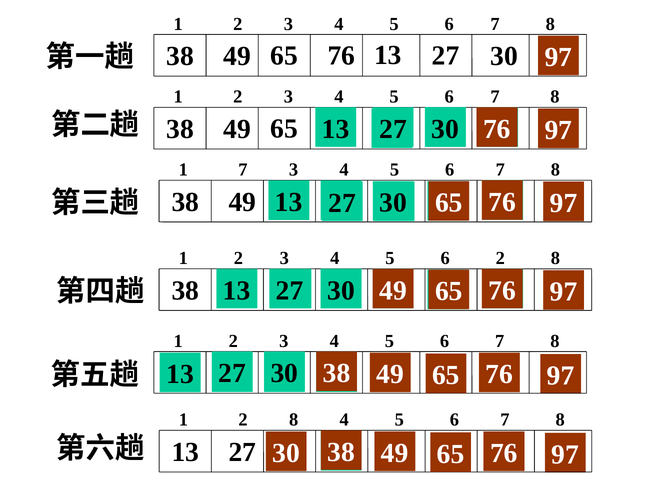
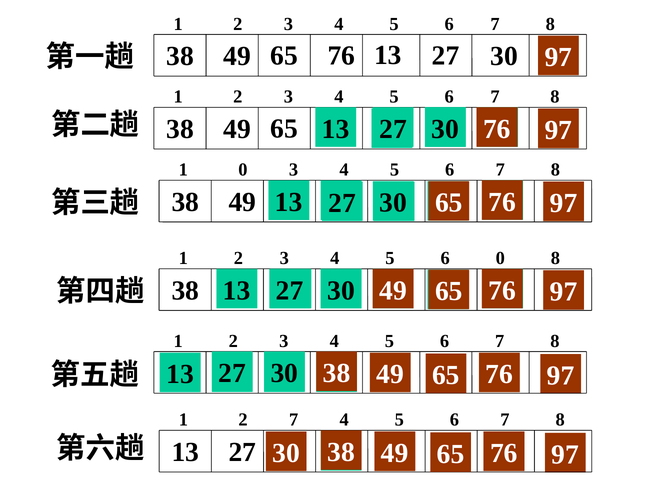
1 7: 7 -> 0
6 2: 2 -> 0
1 2 8: 8 -> 7
